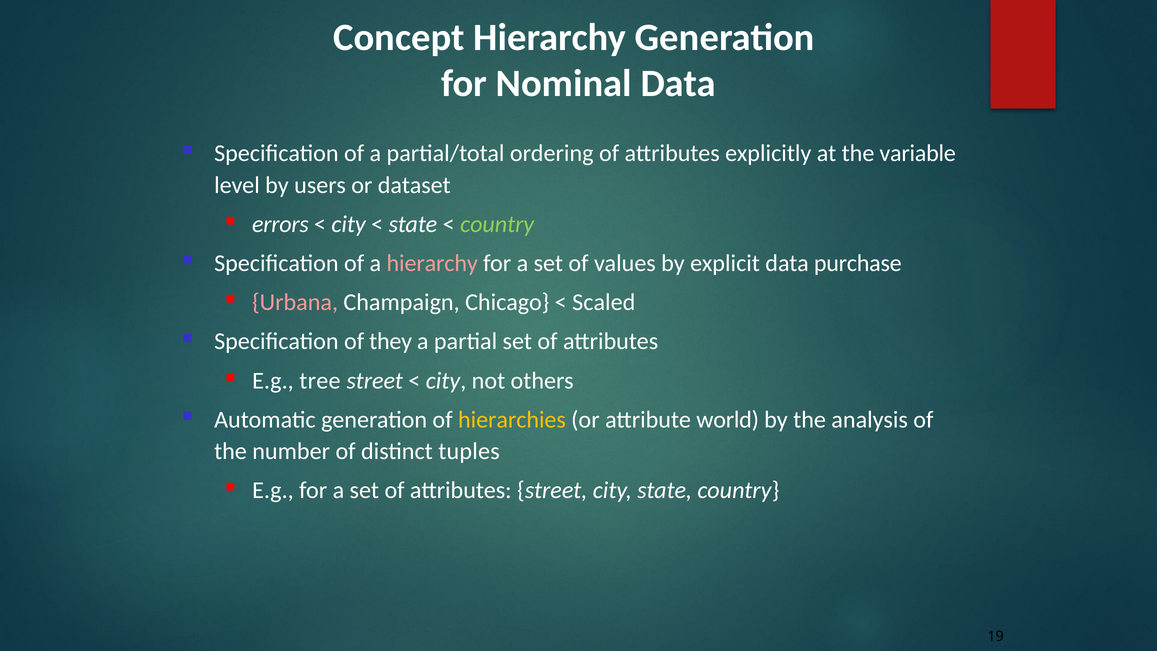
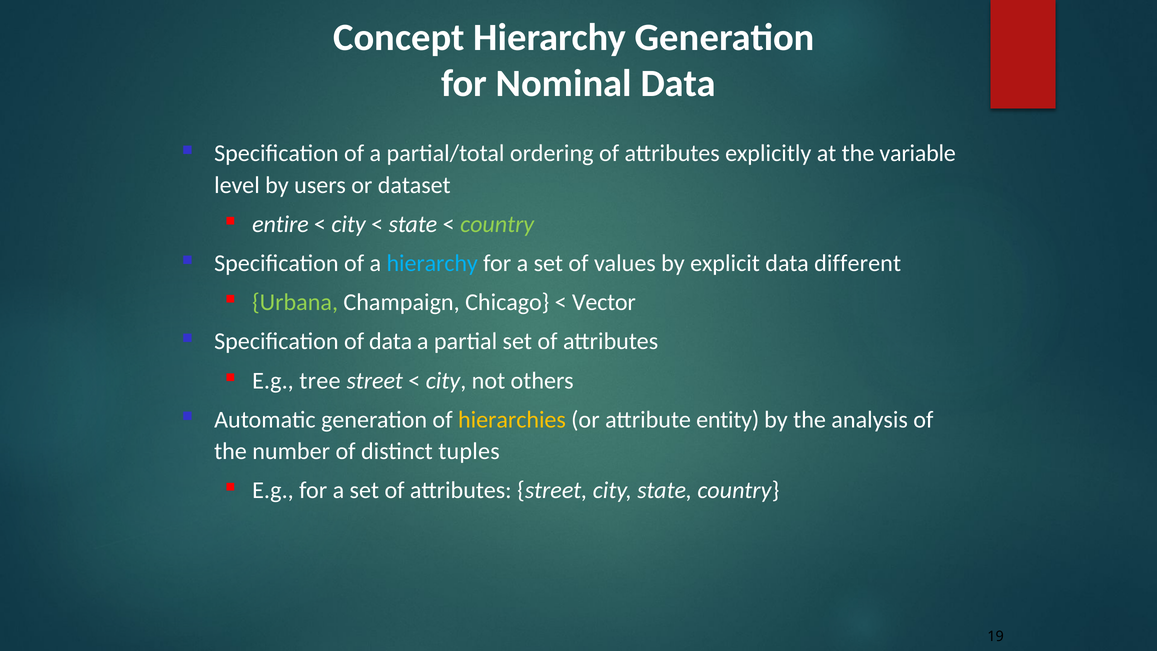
errors: errors -> entire
hierarchy at (432, 263) colour: pink -> light blue
purchase: purchase -> different
Urbana colour: pink -> light green
Scaled: Scaled -> Vector
of they: they -> data
world: world -> entity
